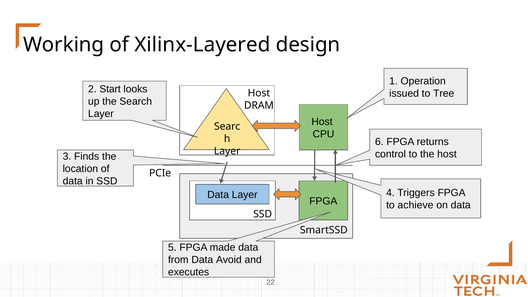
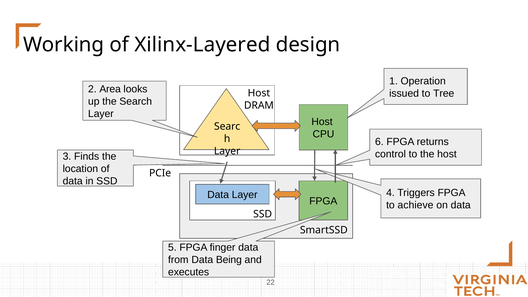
Start: Start -> Area
made: made -> finger
Avoid: Avoid -> Being
